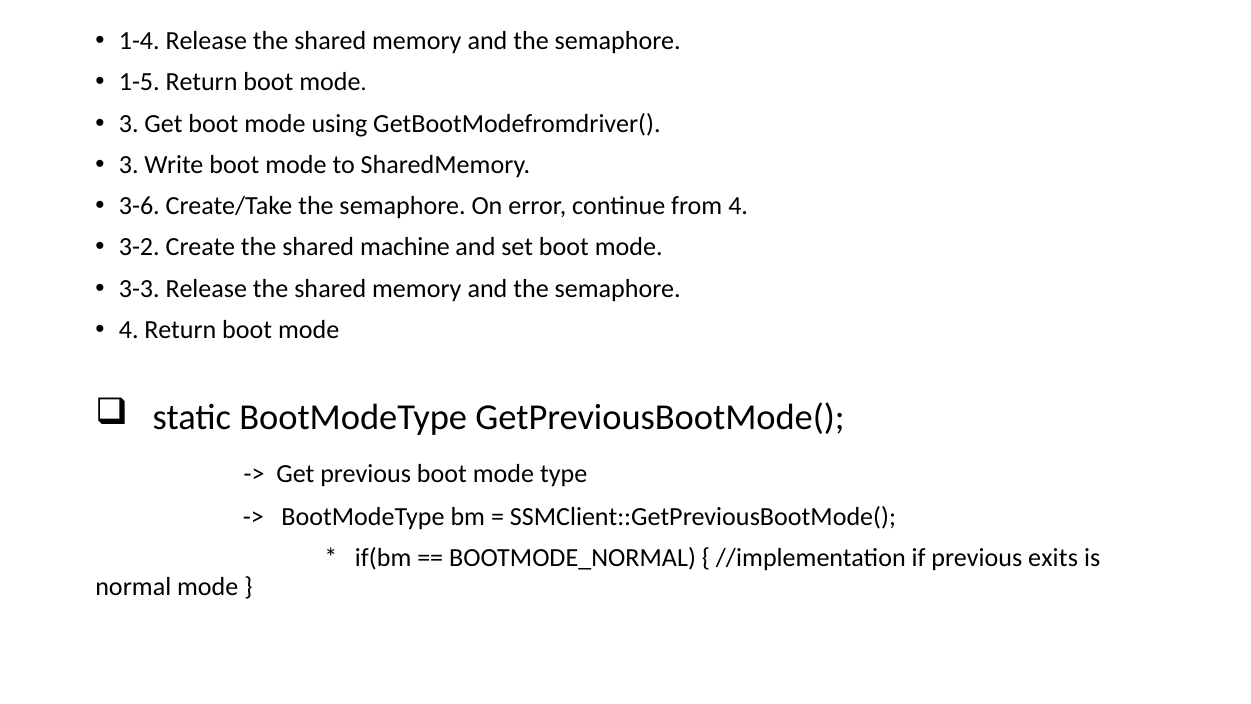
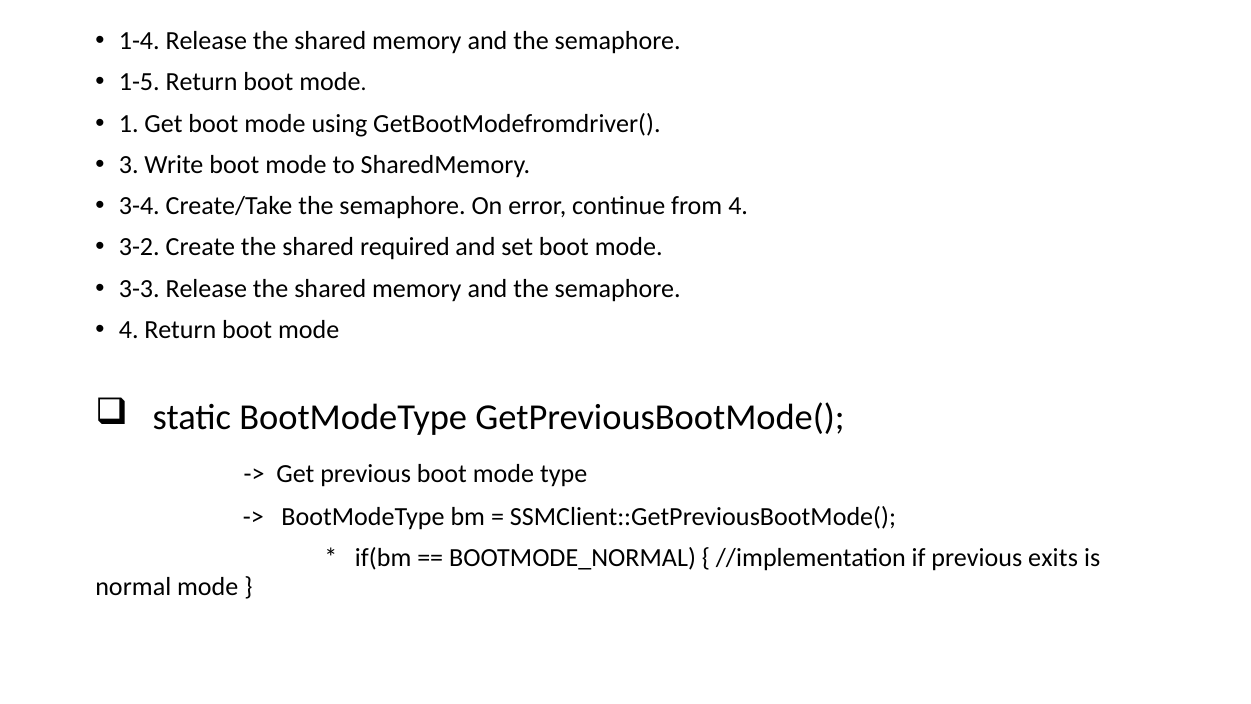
3 at (129, 124): 3 -> 1
3-6: 3-6 -> 3-4
machine: machine -> required
